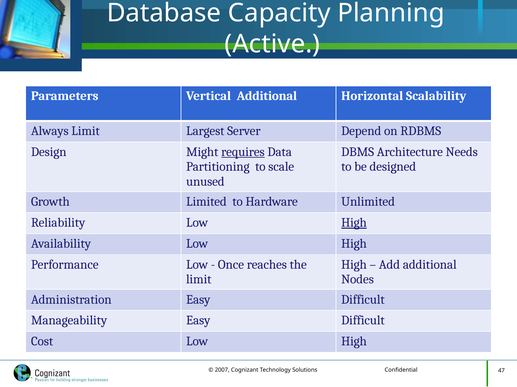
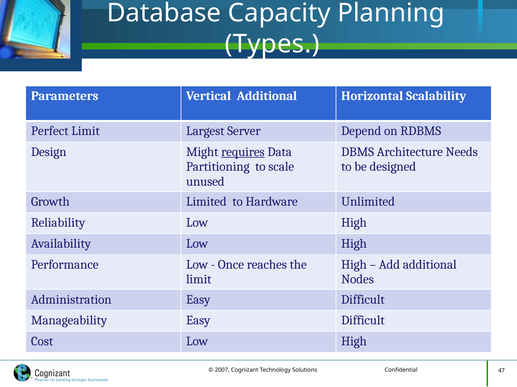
Active: Active -> Types
Always: Always -> Perfect
High at (354, 223) underline: present -> none
